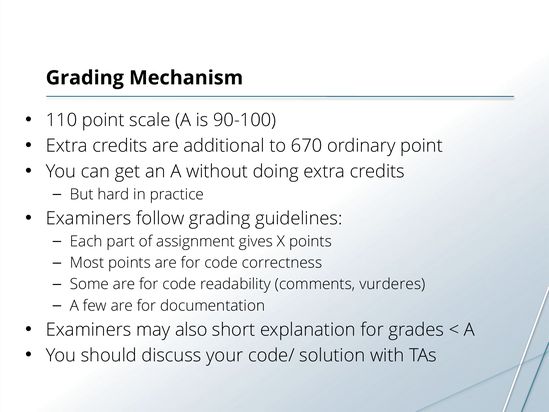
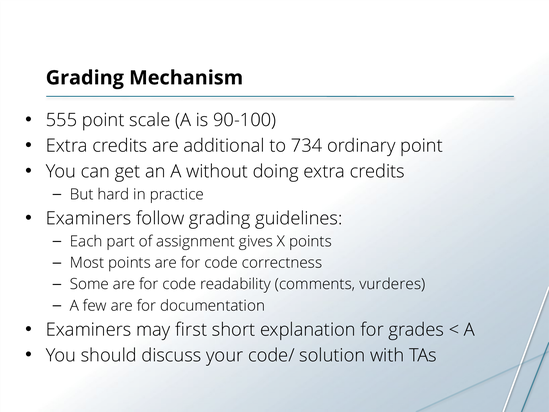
110: 110 -> 555
670: 670 -> 734
also: also -> first
